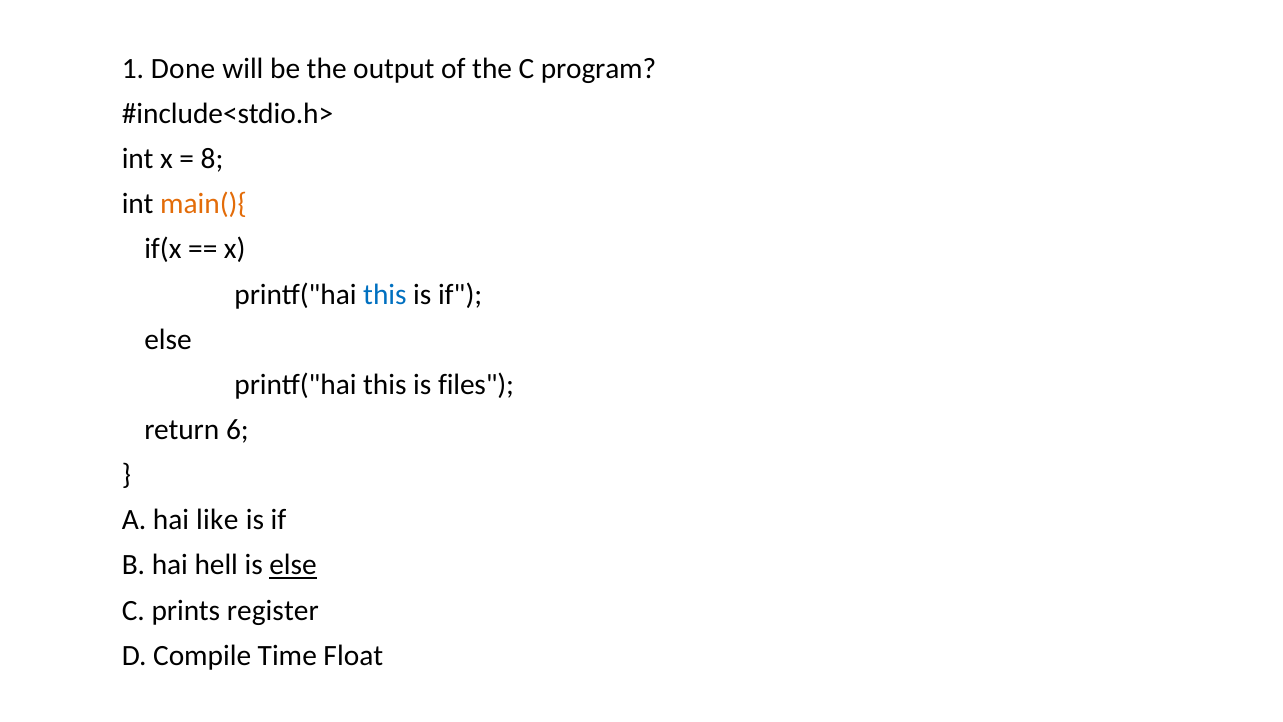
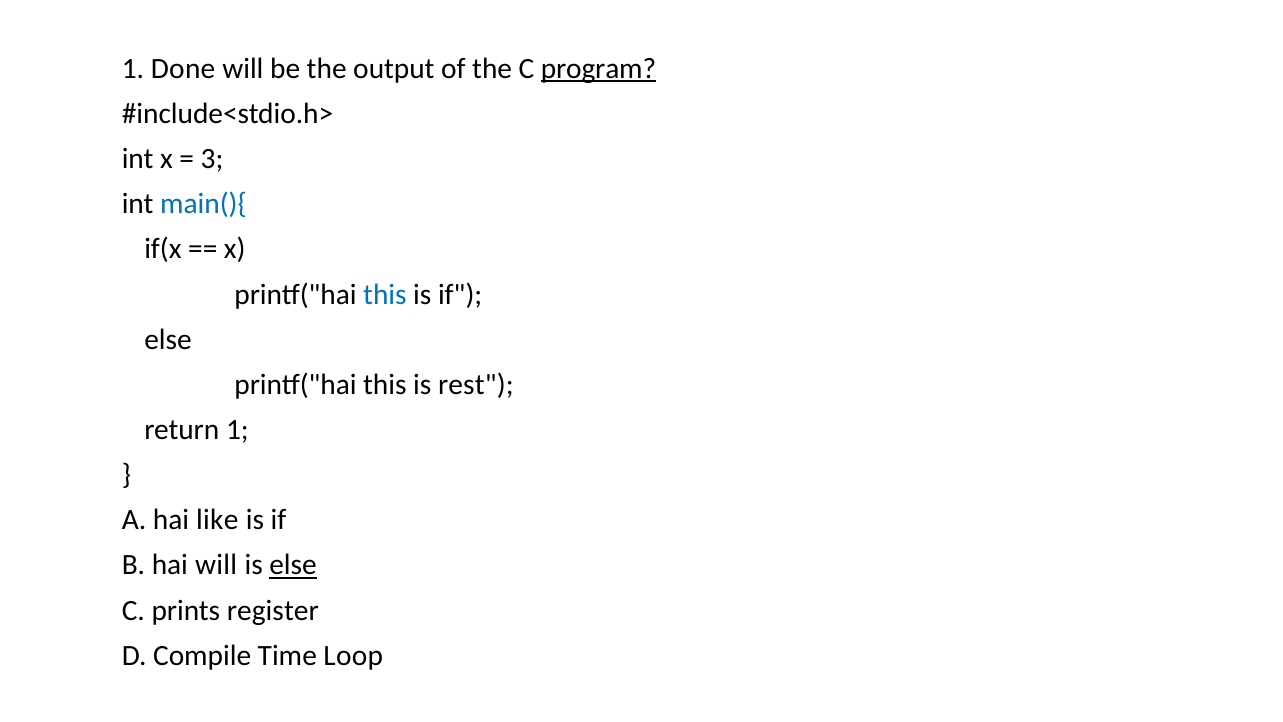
program underline: none -> present
8: 8 -> 3
main(){ colour: orange -> blue
files: files -> rest
return 6: 6 -> 1
hai hell: hell -> will
Float: Float -> Loop
